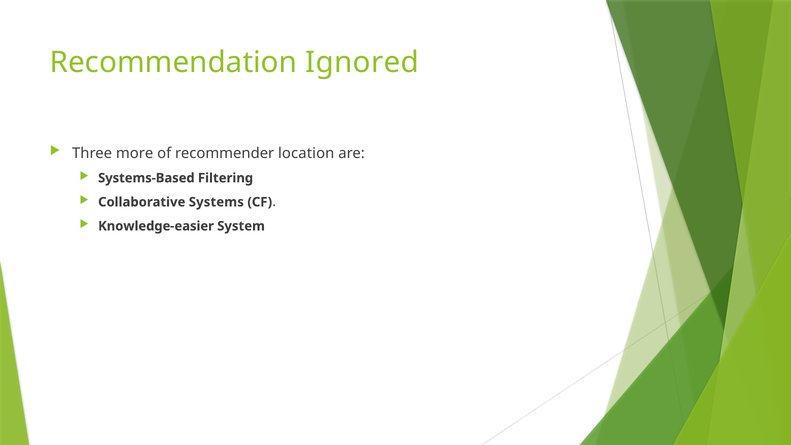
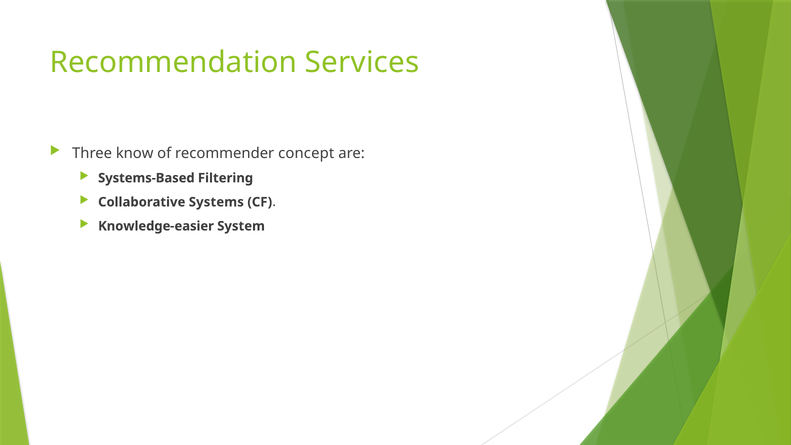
Ignored: Ignored -> Services
more: more -> know
location: location -> concept
